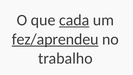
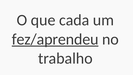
cada underline: present -> none
